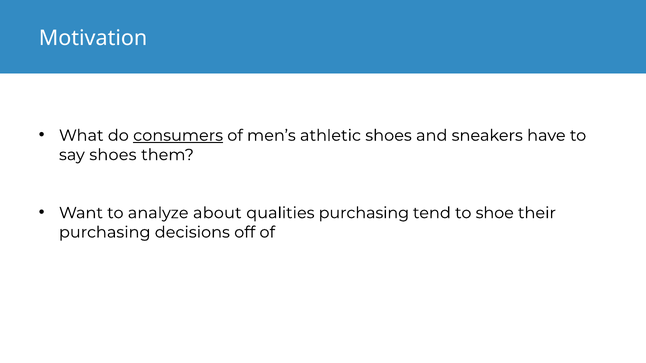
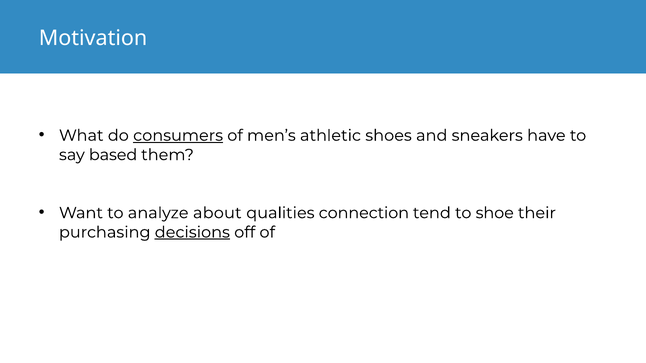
say shoes: shoes -> based
qualities purchasing: purchasing -> connection
decisions underline: none -> present
